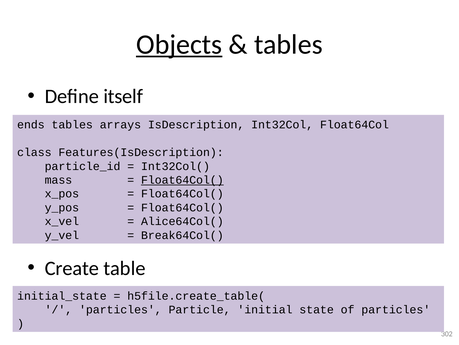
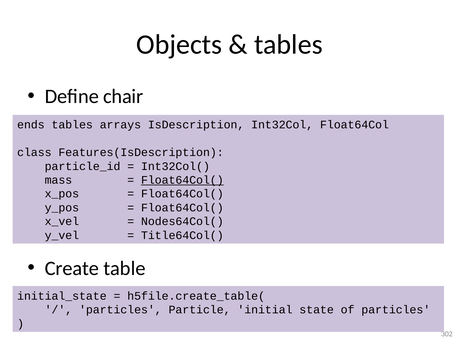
Objects underline: present -> none
itself: itself -> chair
Alice64Col(: Alice64Col( -> Nodes64Col(
Break64Col(: Break64Col( -> Title64Col(
